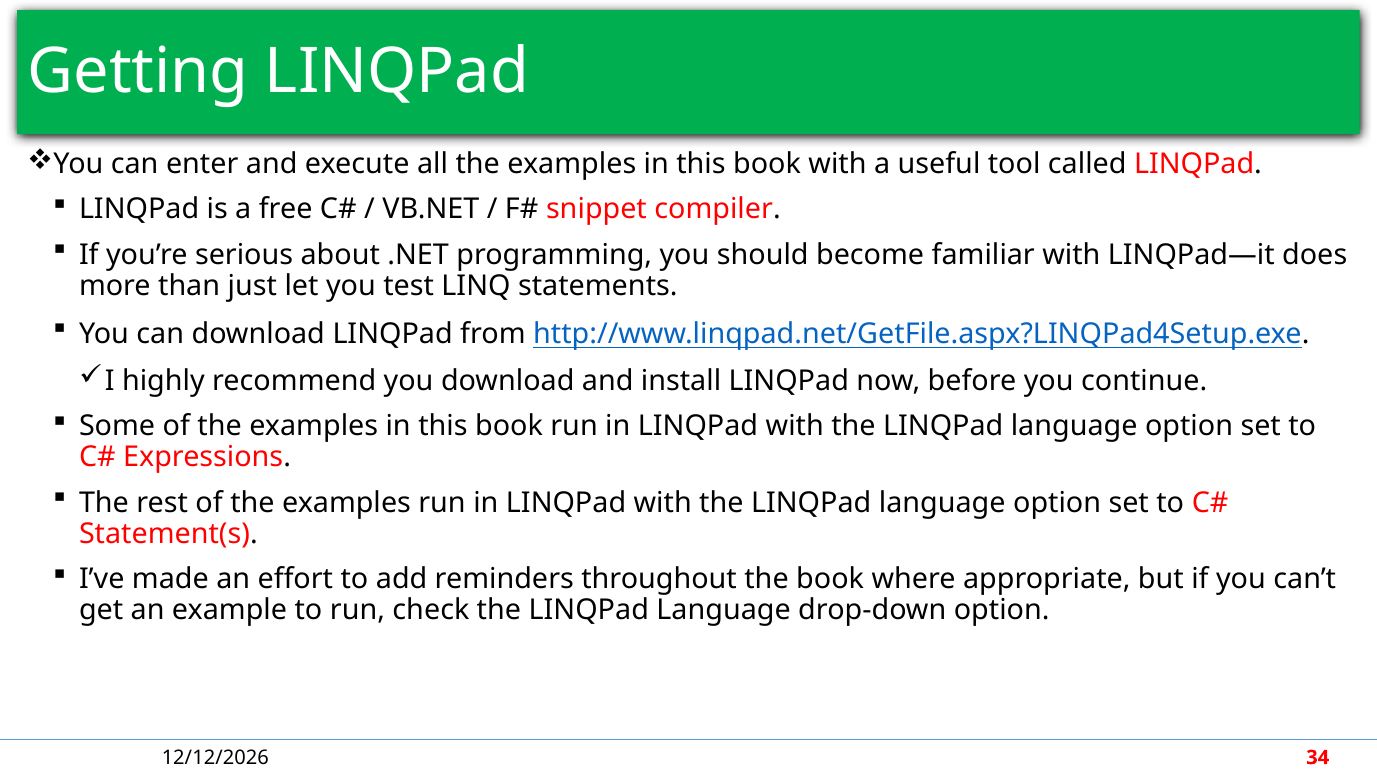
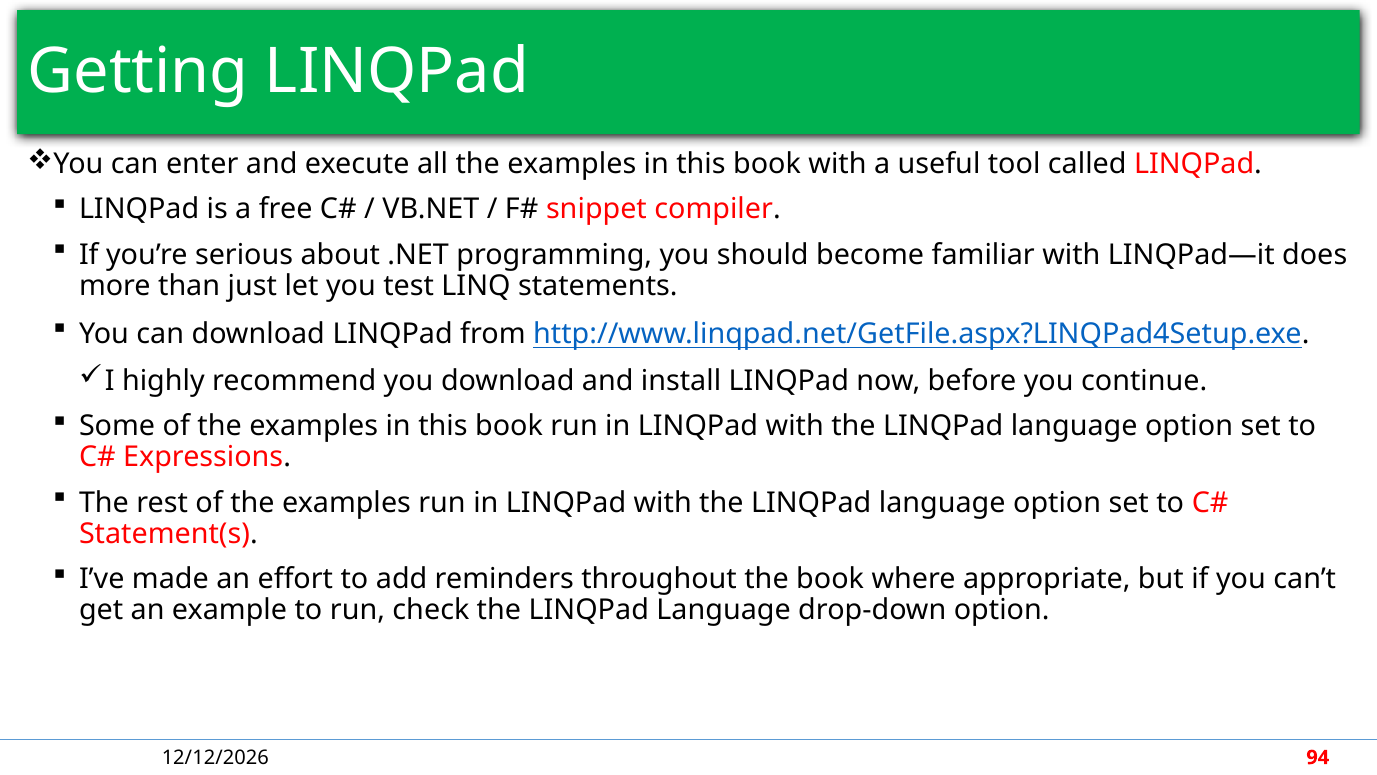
34: 34 -> 94
